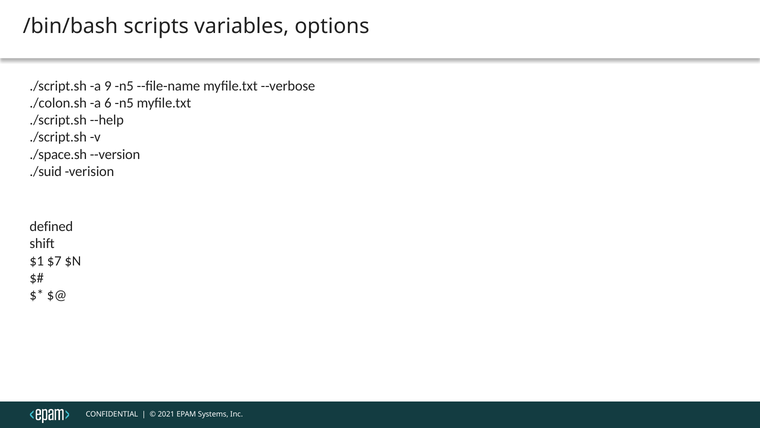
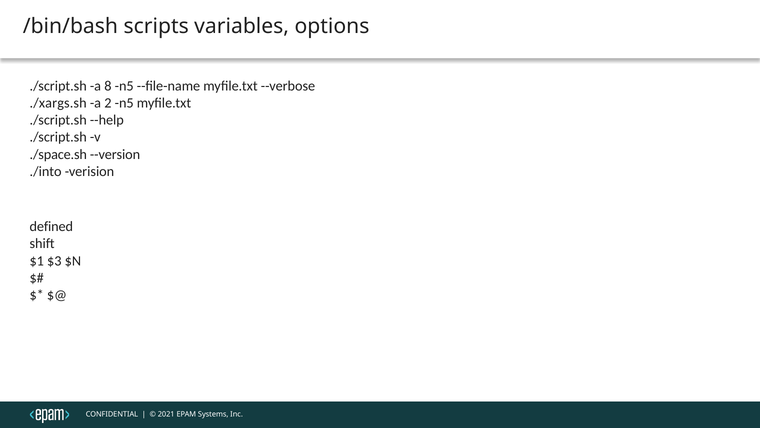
9: 9 -> 8
./colon.sh: ./colon.sh -> ./xargs.sh
6: 6 -> 2
./suid: ./suid -> ./into
$7: $7 -> $3
